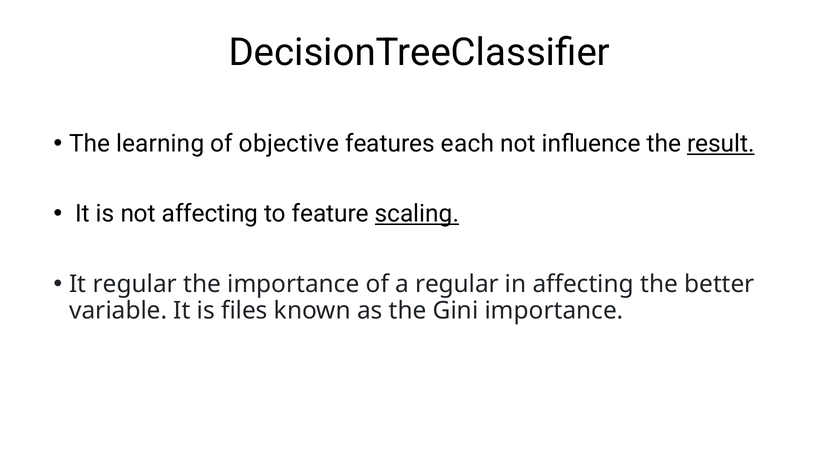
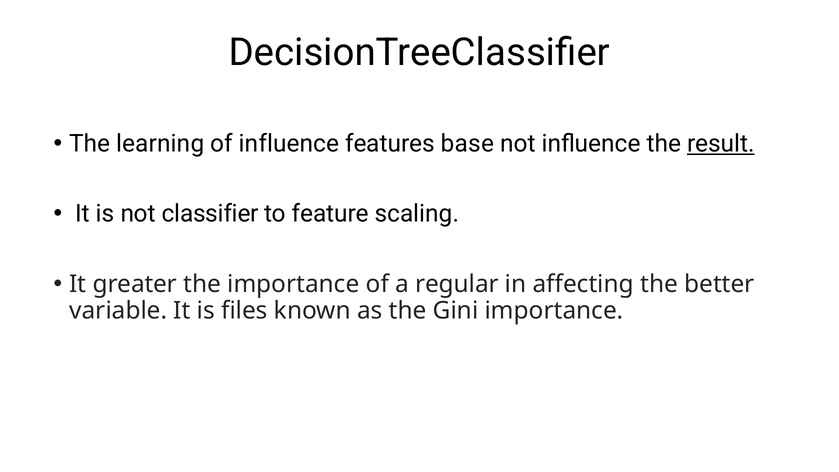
of objective: objective -> influence
each: each -> base
not affecting: affecting -> classifier
scaling underline: present -> none
It regular: regular -> greater
